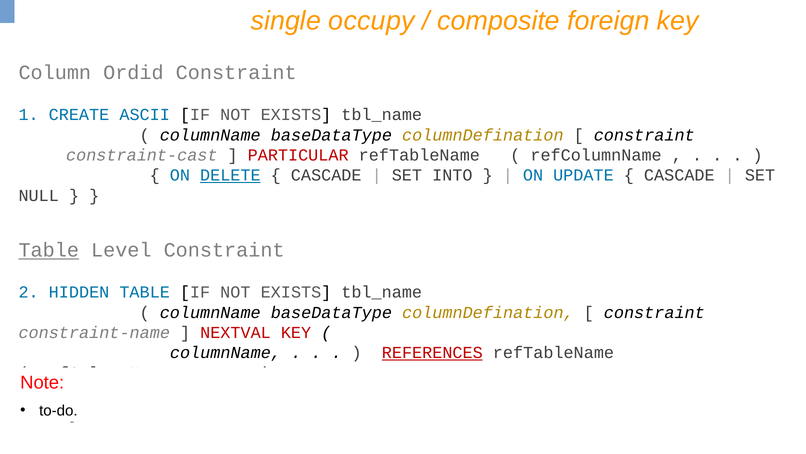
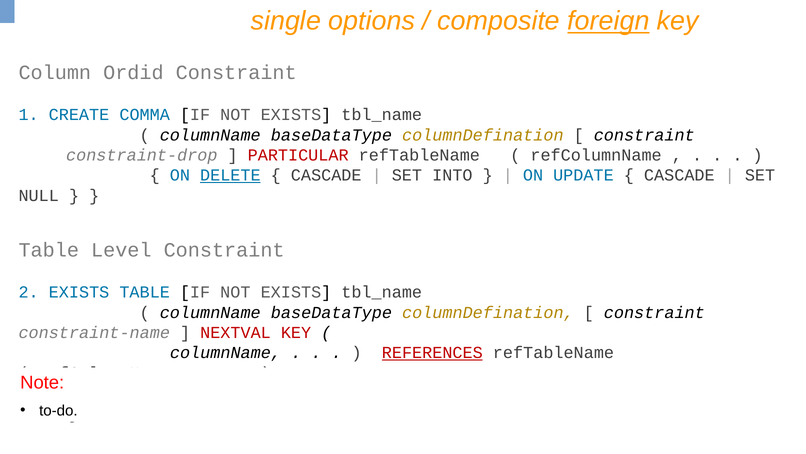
occupy: occupy -> options
foreign underline: none -> present
ASCII: ASCII -> COMMA
constraint-cast: constraint-cast -> constraint-drop
Table at (49, 250) underline: present -> none
HIDDEN at (79, 292): HIDDEN -> EXISTS
